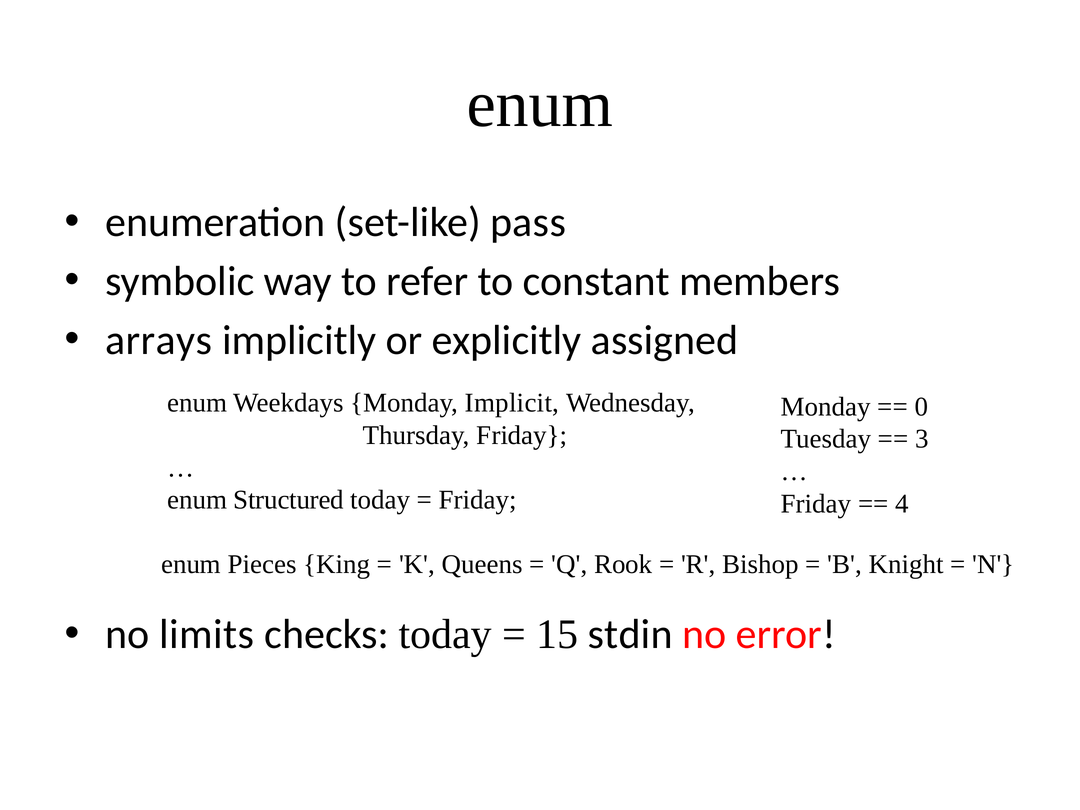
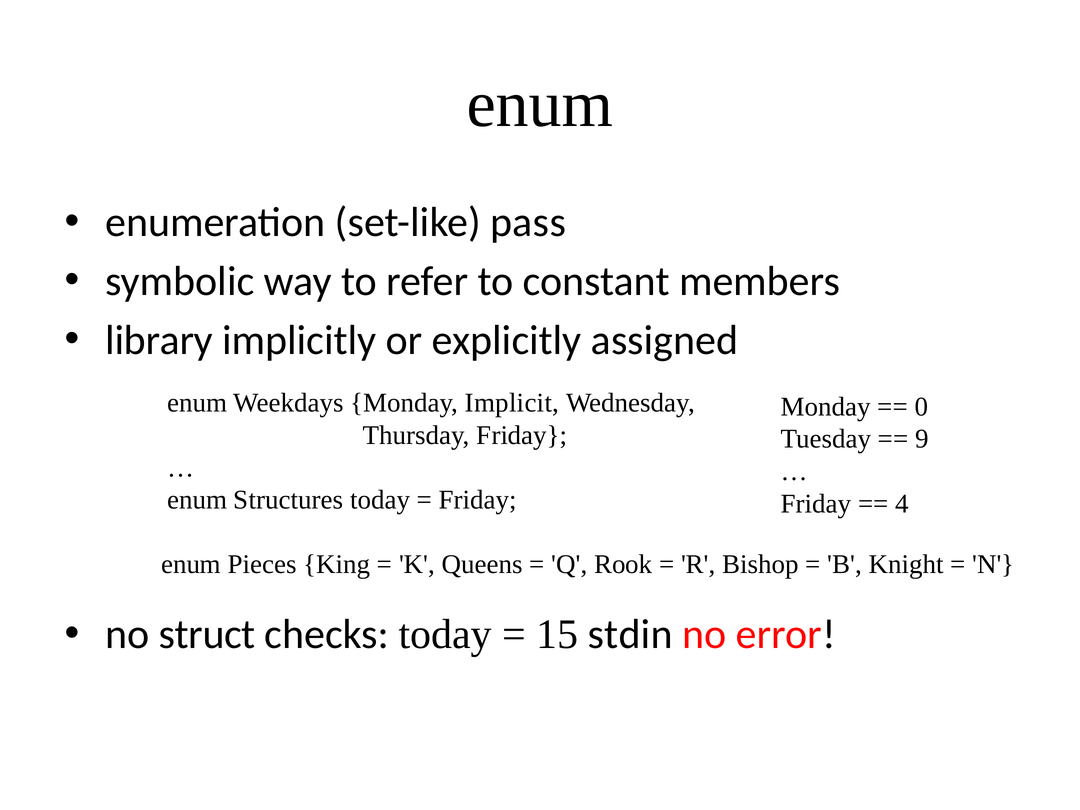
arrays: arrays -> library
3: 3 -> 9
Structured: Structured -> Structures
limits: limits -> struct
